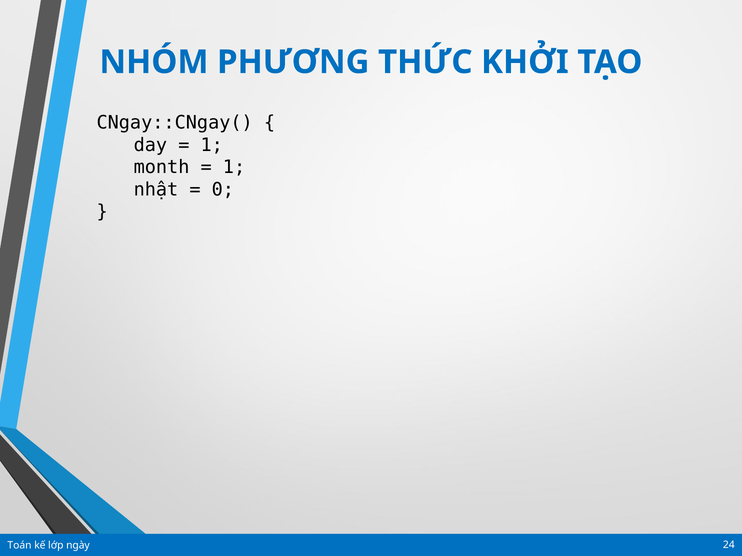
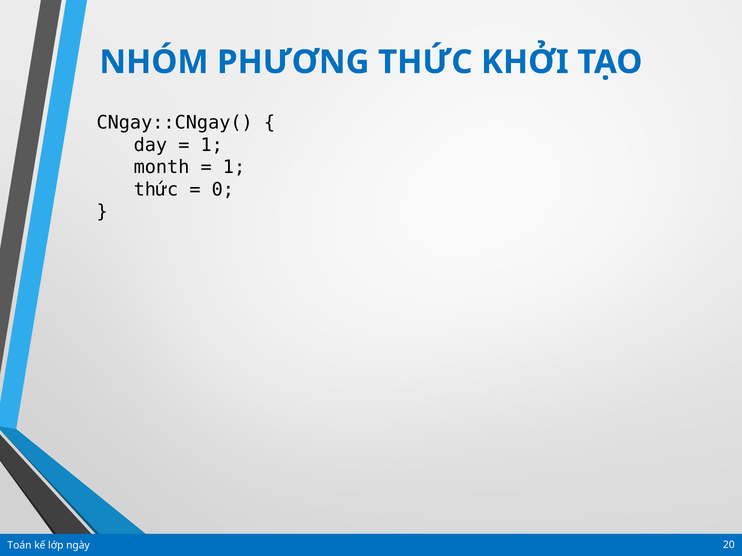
nhật at (156, 190): nhật -> thức
24: 24 -> 20
